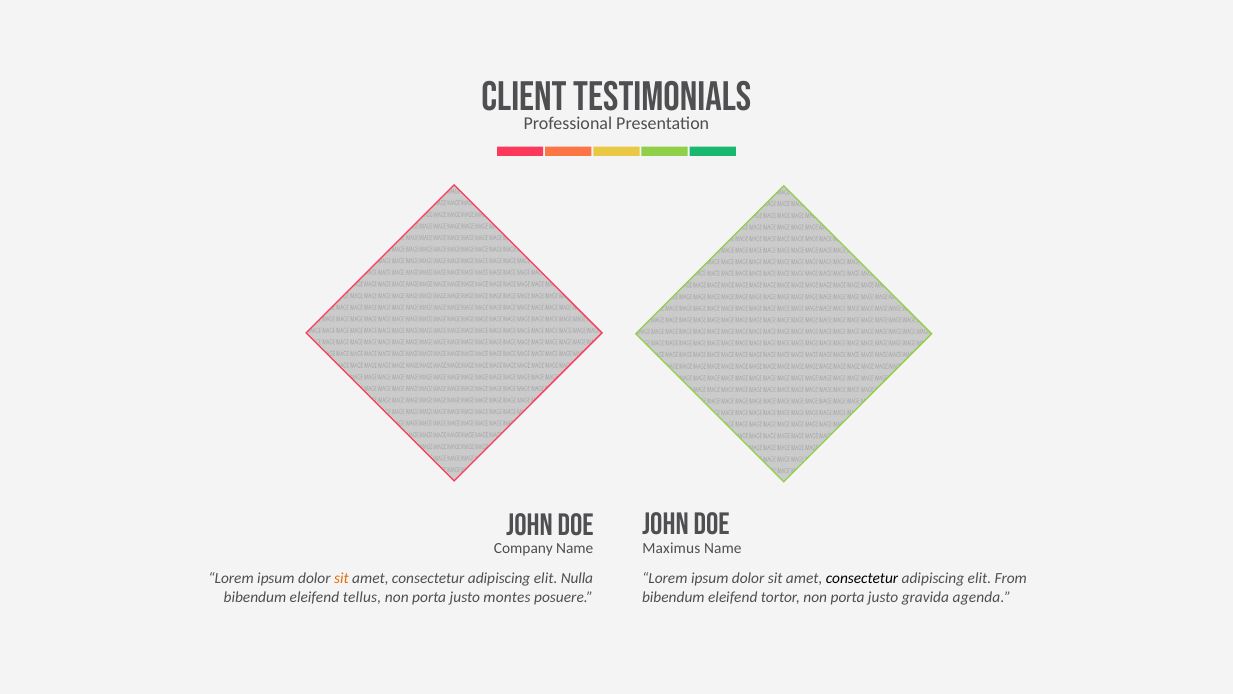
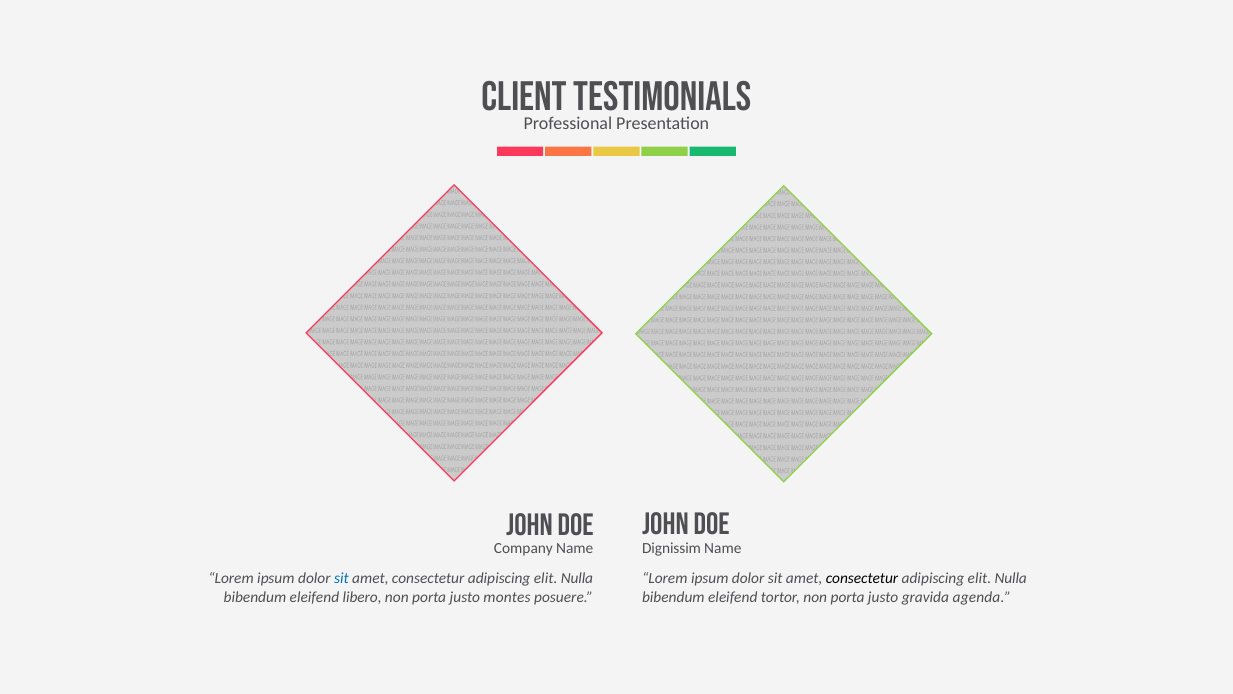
Maximus: Maximus -> Dignissim
sit at (341, 578) colour: orange -> blue
From at (1011, 578): From -> Nulla
tellus: tellus -> libero
